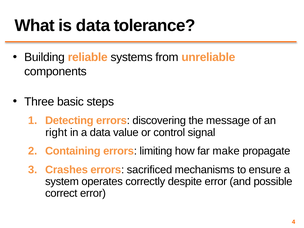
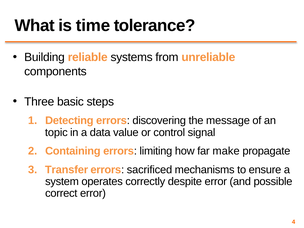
is data: data -> time
right: right -> topic
Crashes: Crashes -> Transfer
